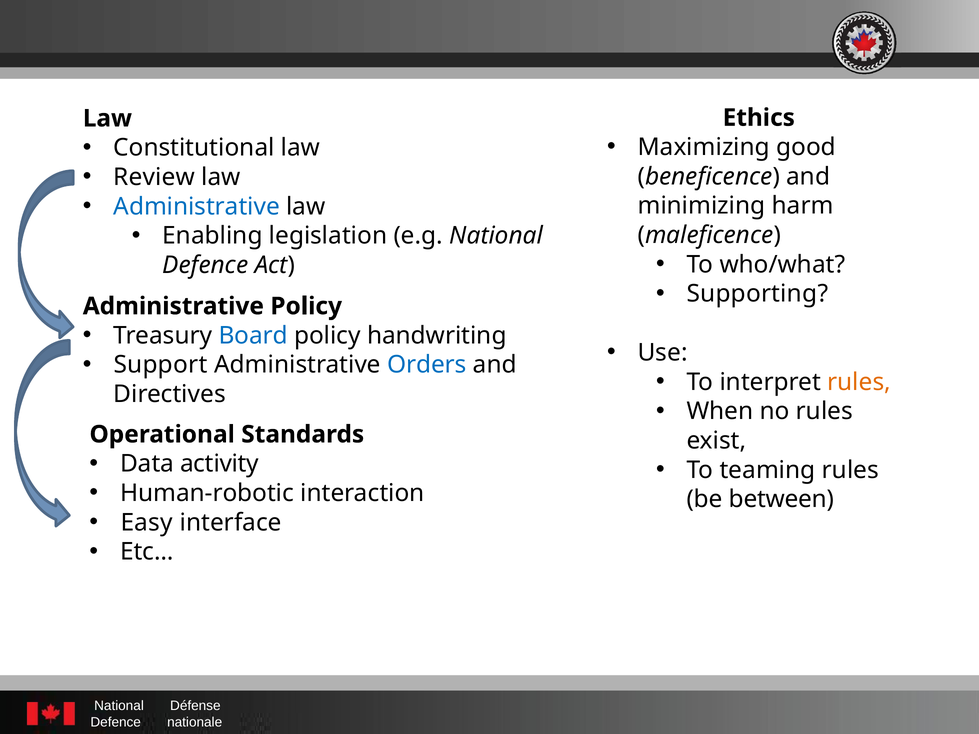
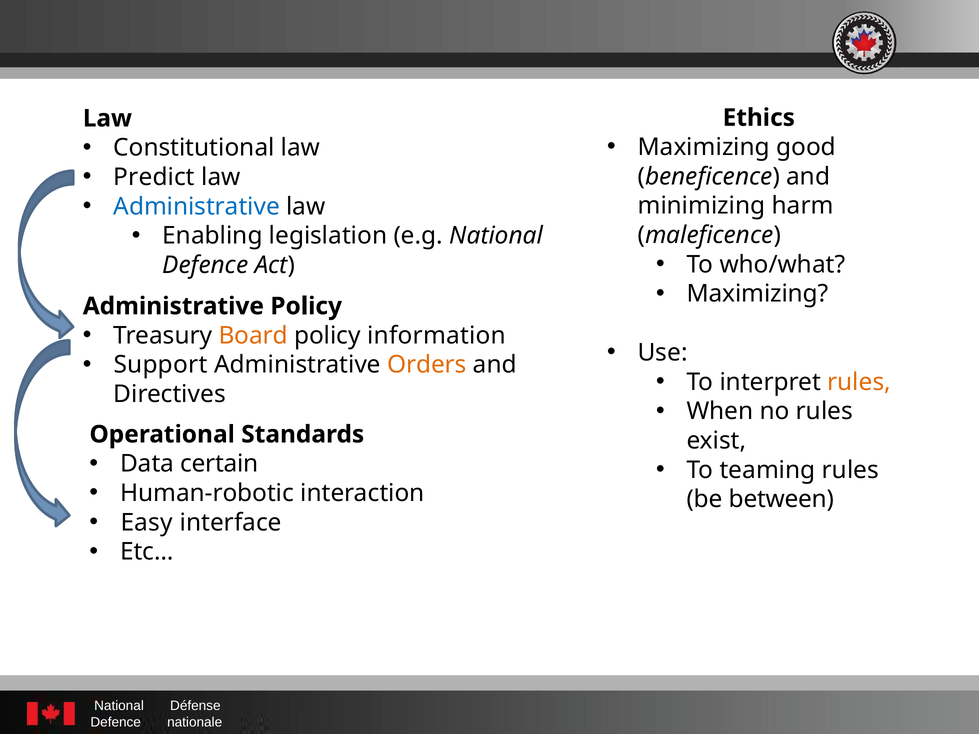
Review: Review -> Predict
Supporting at (757, 294): Supporting -> Maximizing
Board colour: blue -> orange
handwriting: handwriting -> information
Orders colour: blue -> orange
activity: activity -> certain
